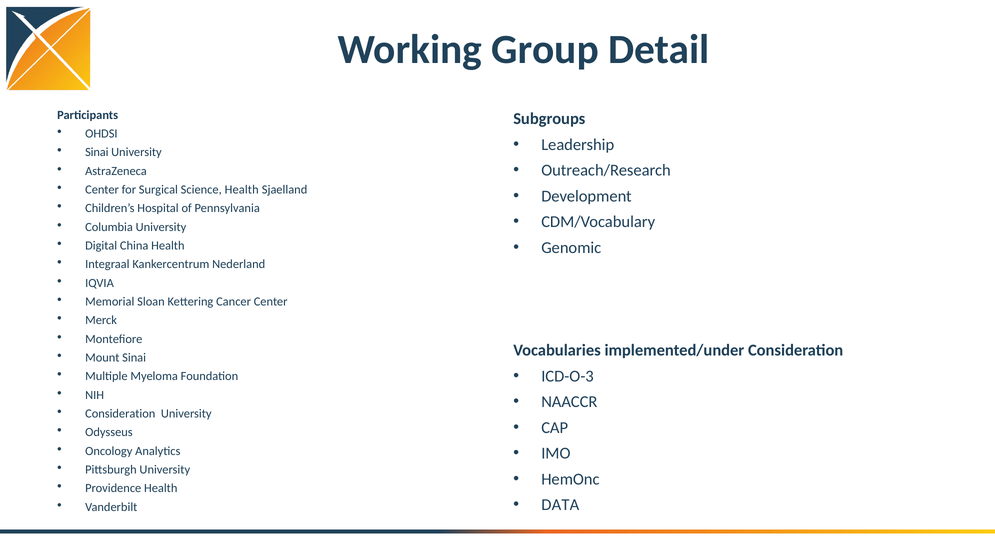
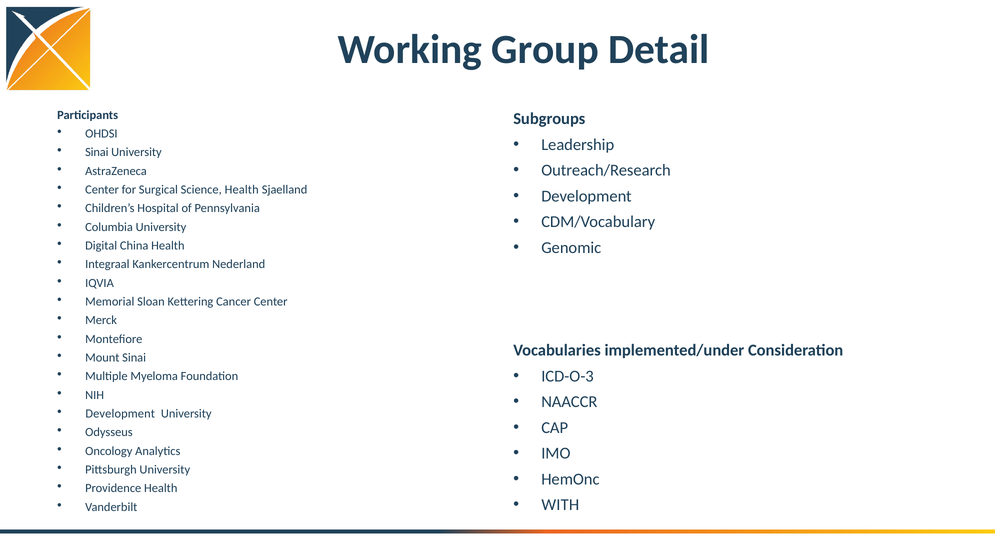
Consideration at (120, 413): Consideration -> Development
DATA: DATA -> WITH
